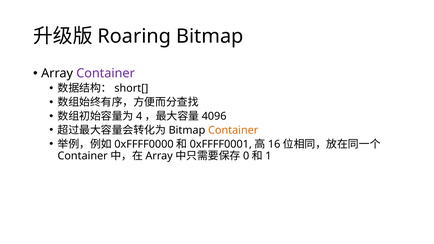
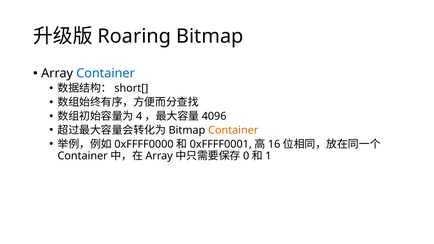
Container at (106, 73) colour: purple -> blue
